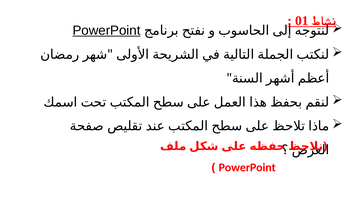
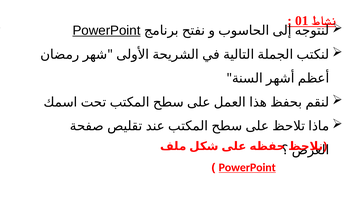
PowerPoint at (247, 168) underline: none -> present
